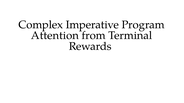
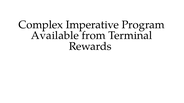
Attention: Attention -> Available
